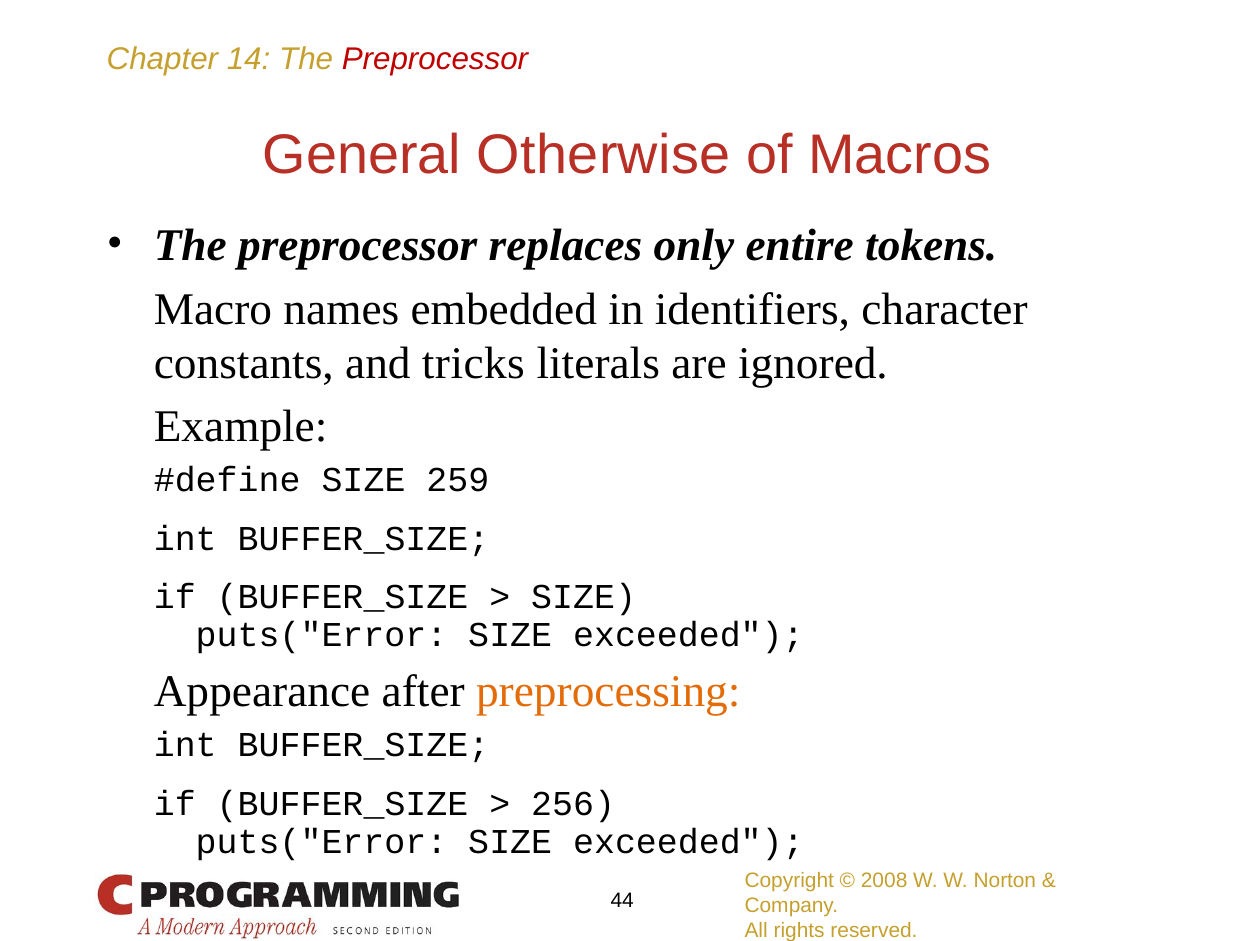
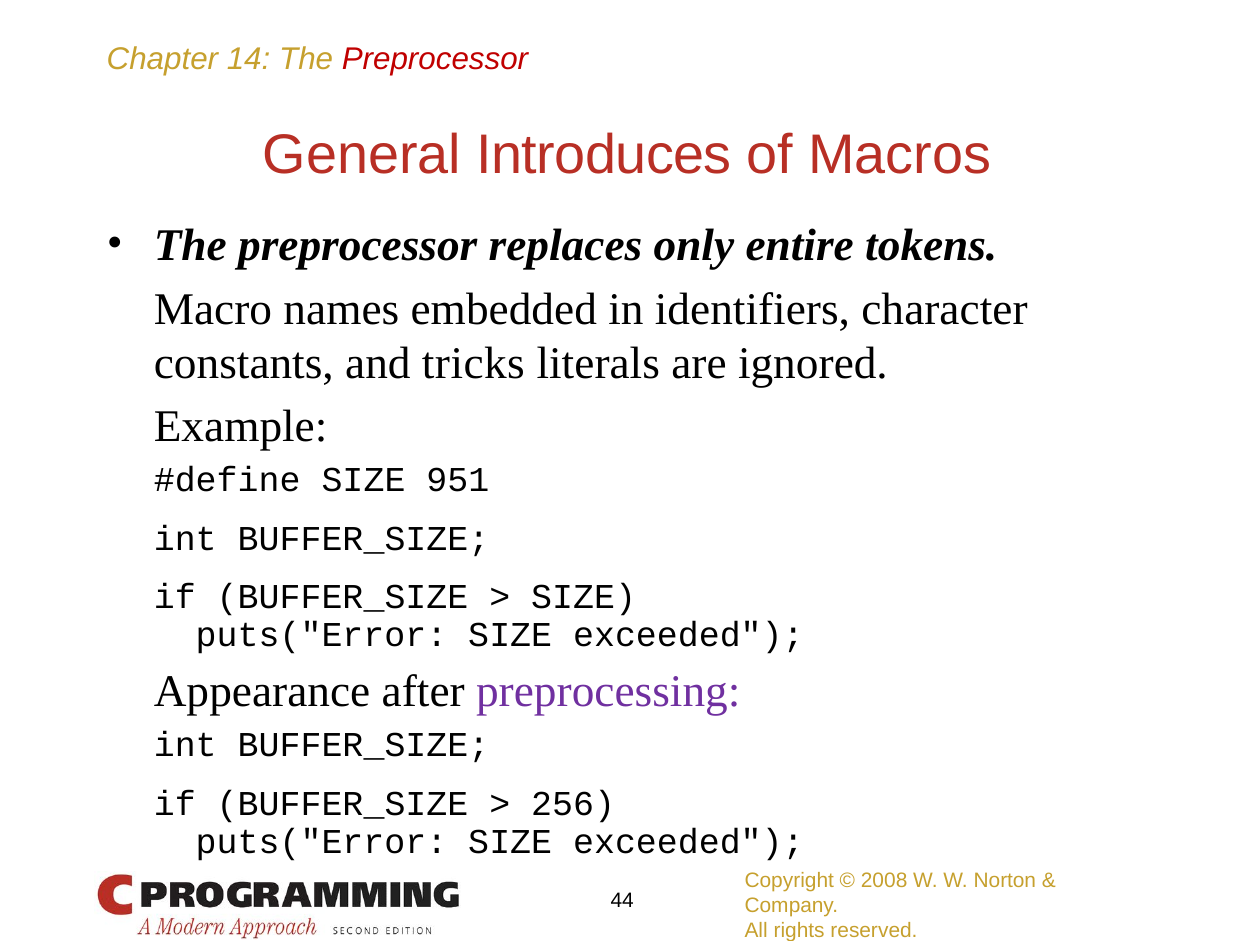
Otherwise: Otherwise -> Introduces
259: 259 -> 951
preprocessing colour: orange -> purple
